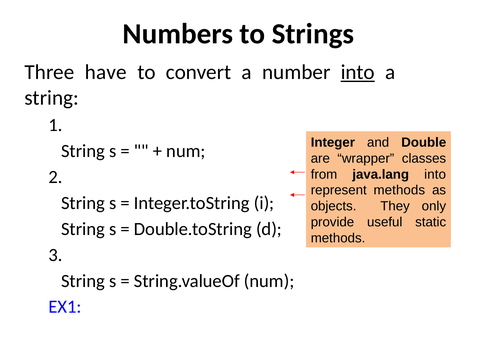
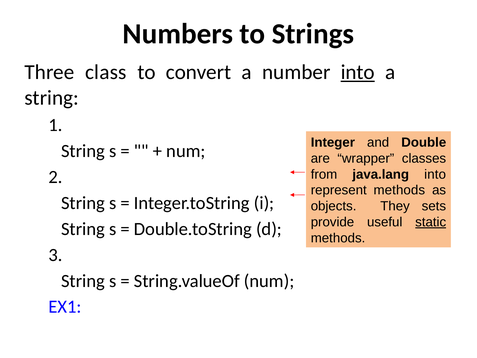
have: have -> class
only: only -> sets
static underline: none -> present
